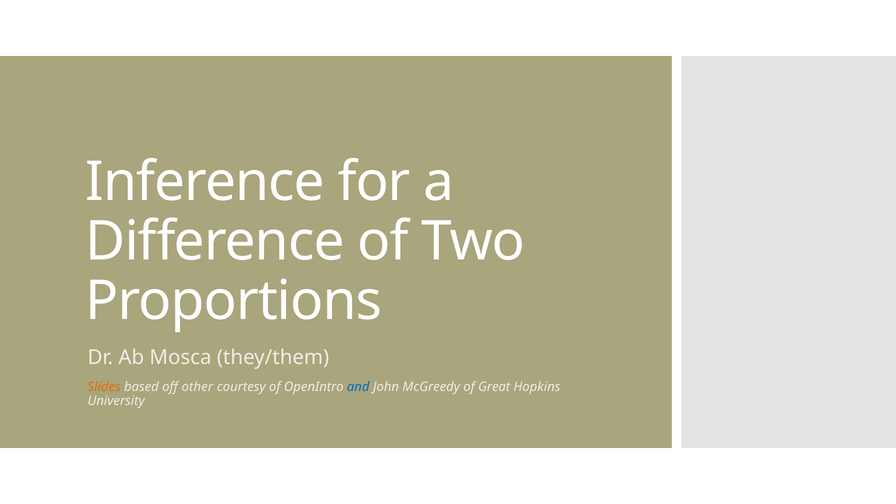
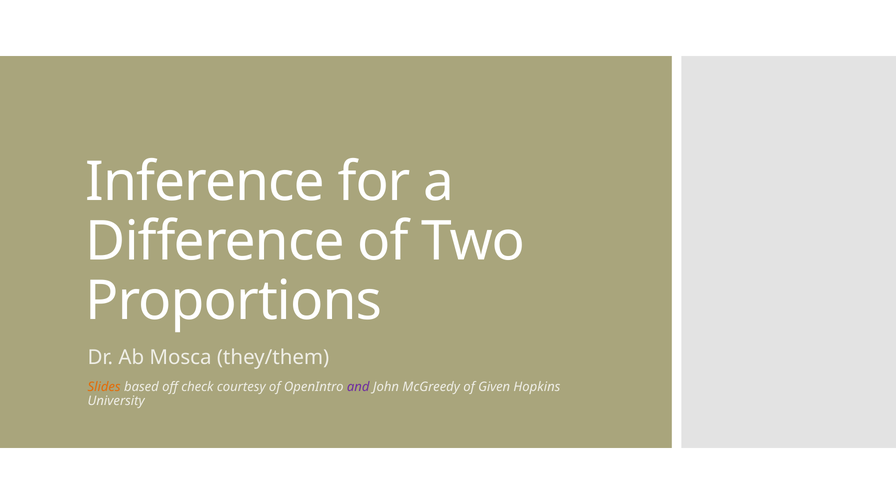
other: other -> check
and colour: blue -> purple
Great: Great -> Given
